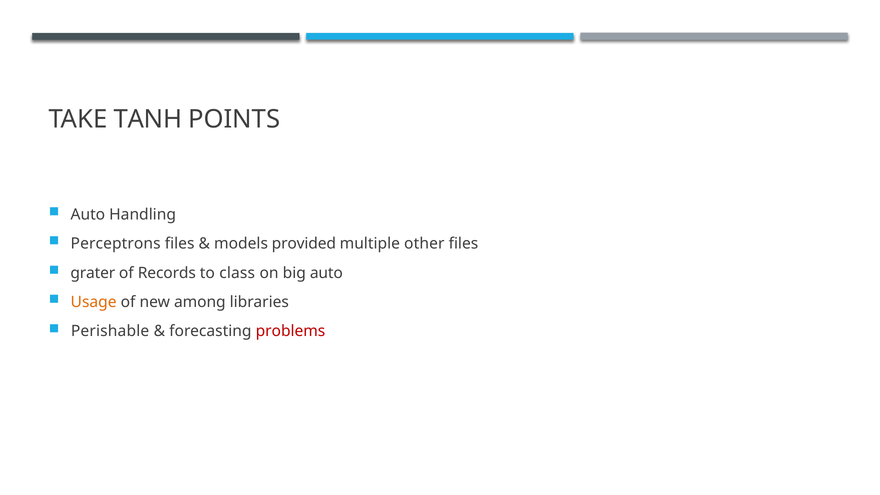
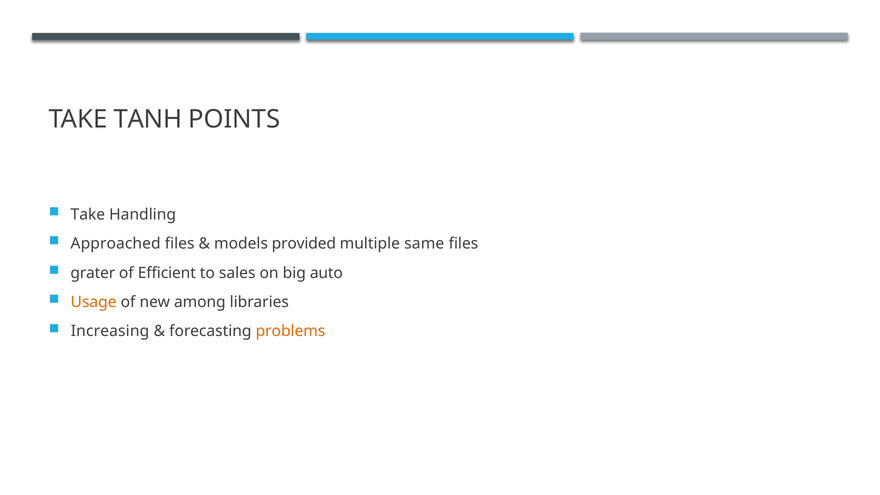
Auto at (88, 214): Auto -> Take
Perceptrons: Perceptrons -> Approached
other: other -> same
Records: Records -> Efficient
class: class -> sales
Perishable: Perishable -> Increasing
problems colour: red -> orange
